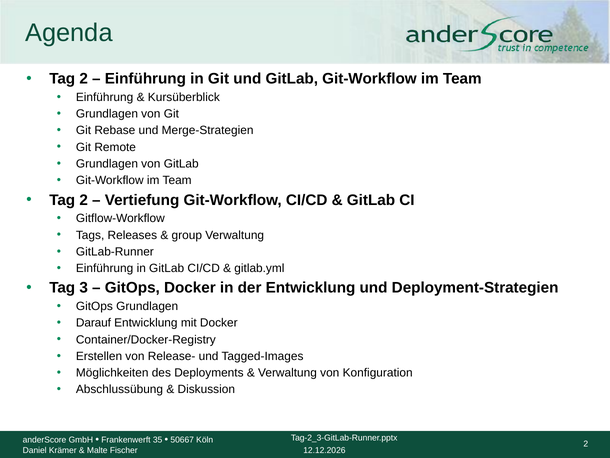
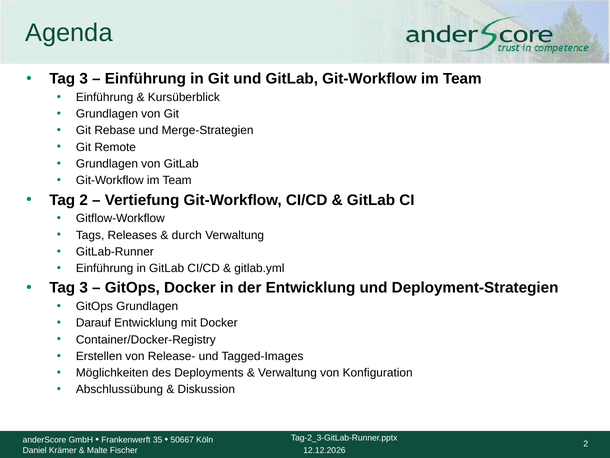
2 at (84, 79): 2 -> 3
group: group -> durch
